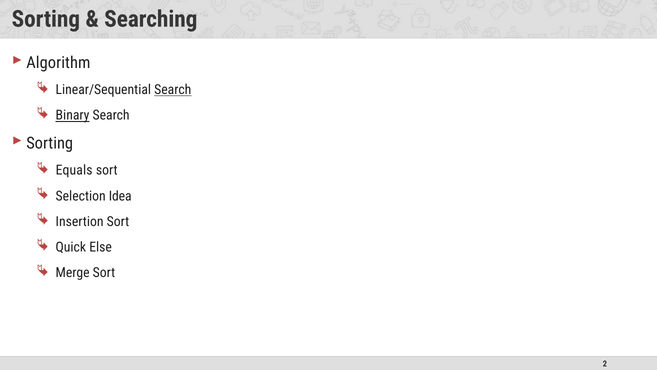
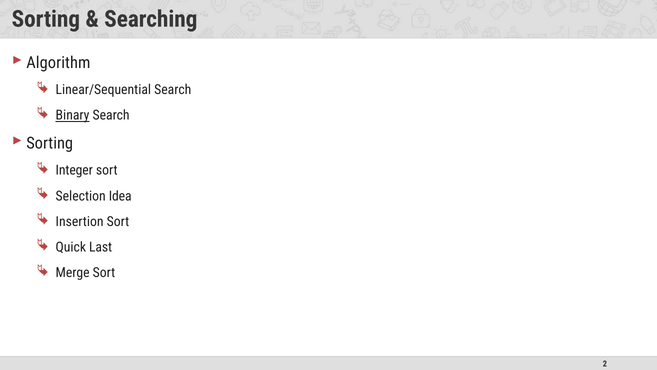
Search at (173, 90) underline: present -> none
Equals: Equals -> Integer
Else: Else -> Last
